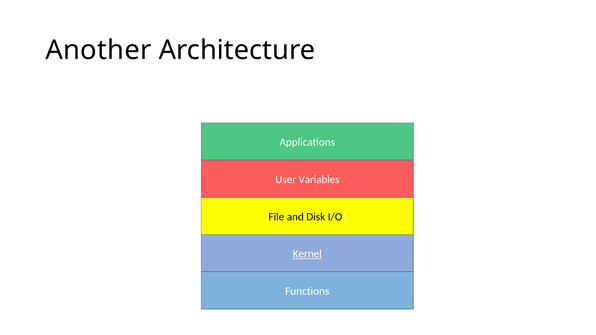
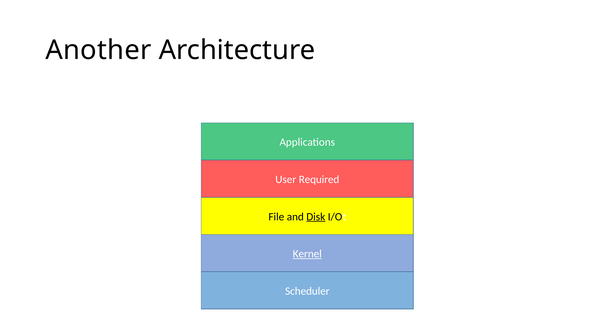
Variables: Variables -> Required
Disk underline: none -> present
Functions: Functions -> Scheduler
